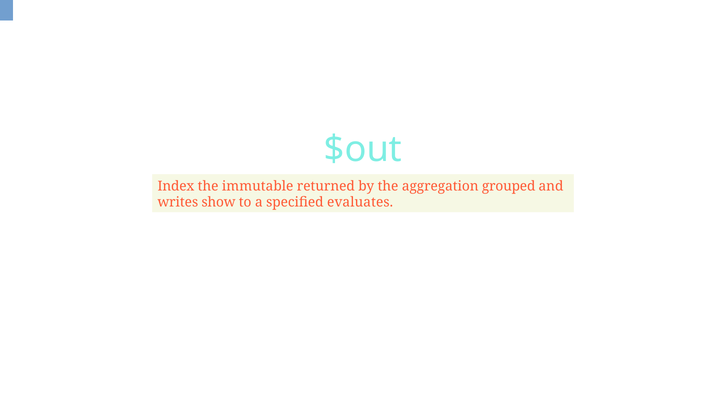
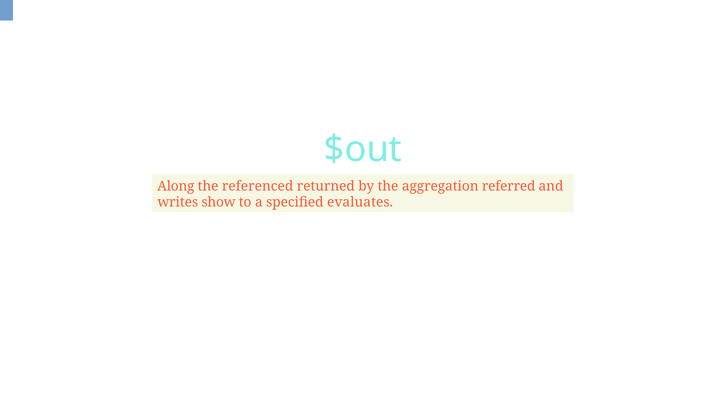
Index: Index -> Along
immutable: immutable -> referenced
grouped: grouped -> referred
